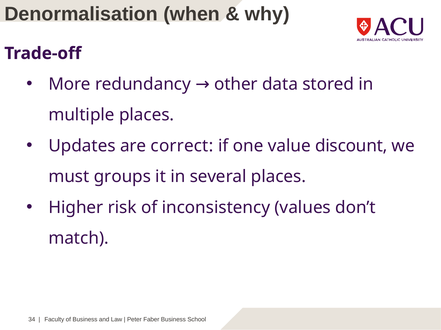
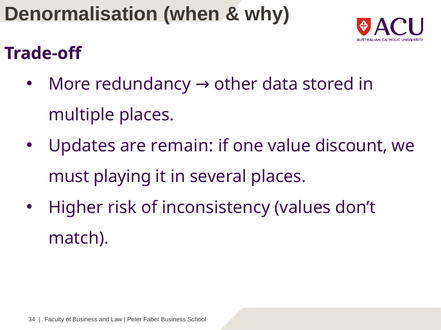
correct: correct -> remain
groups: groups -> playing
